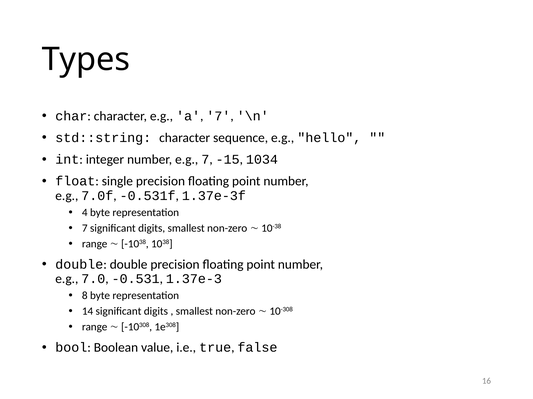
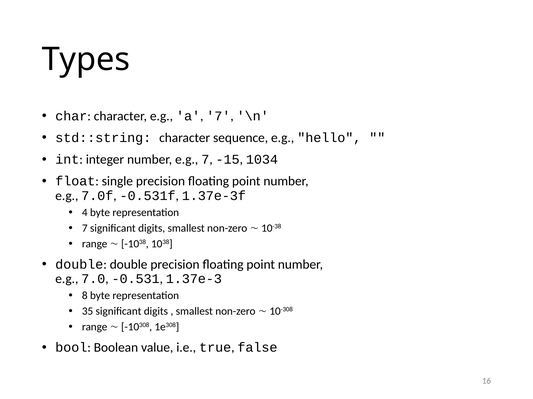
14: 14 -> 35
